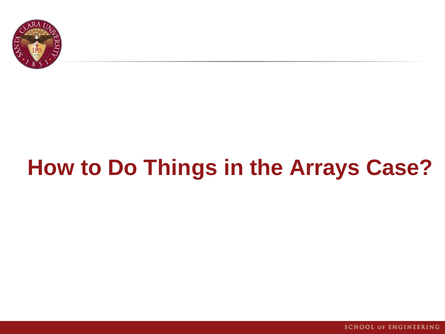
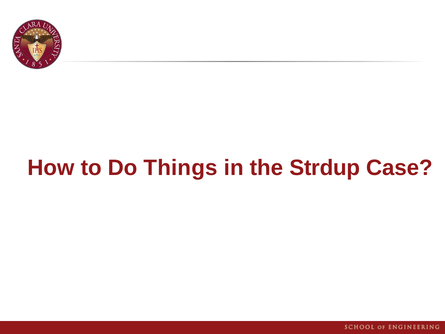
Arrays: Arrays -> Strdup
